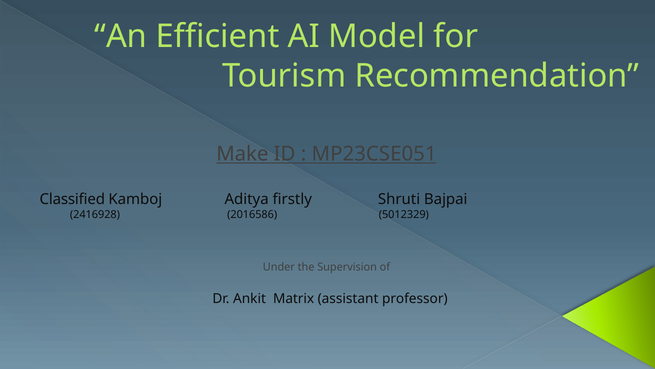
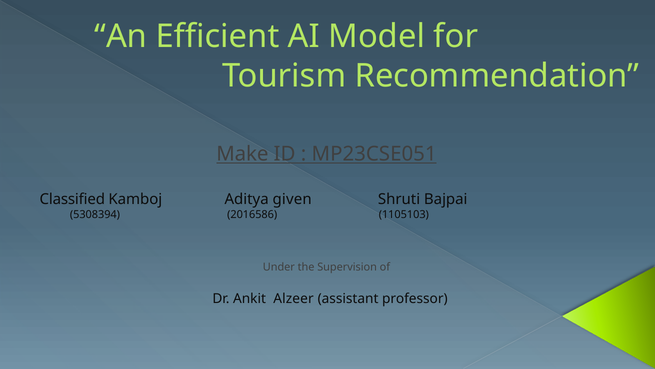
firstly: firstly -> given
2416928: 2416928 -> 5308394
5012329: 5012329 -> 1105103
Matrix: Matrix -> Alzeer
